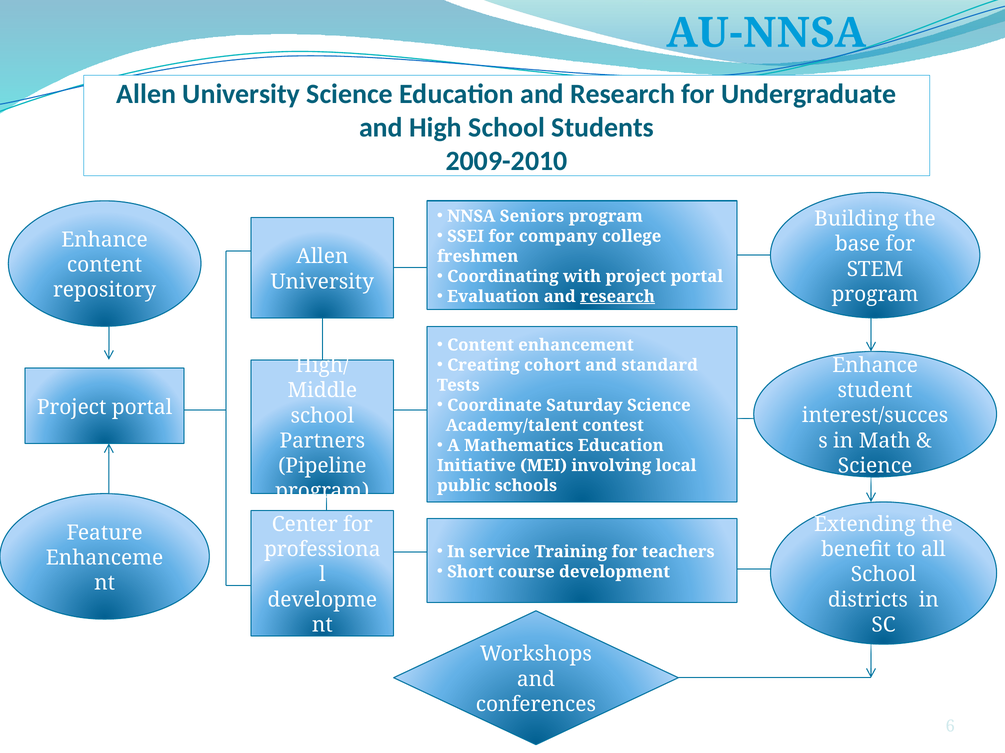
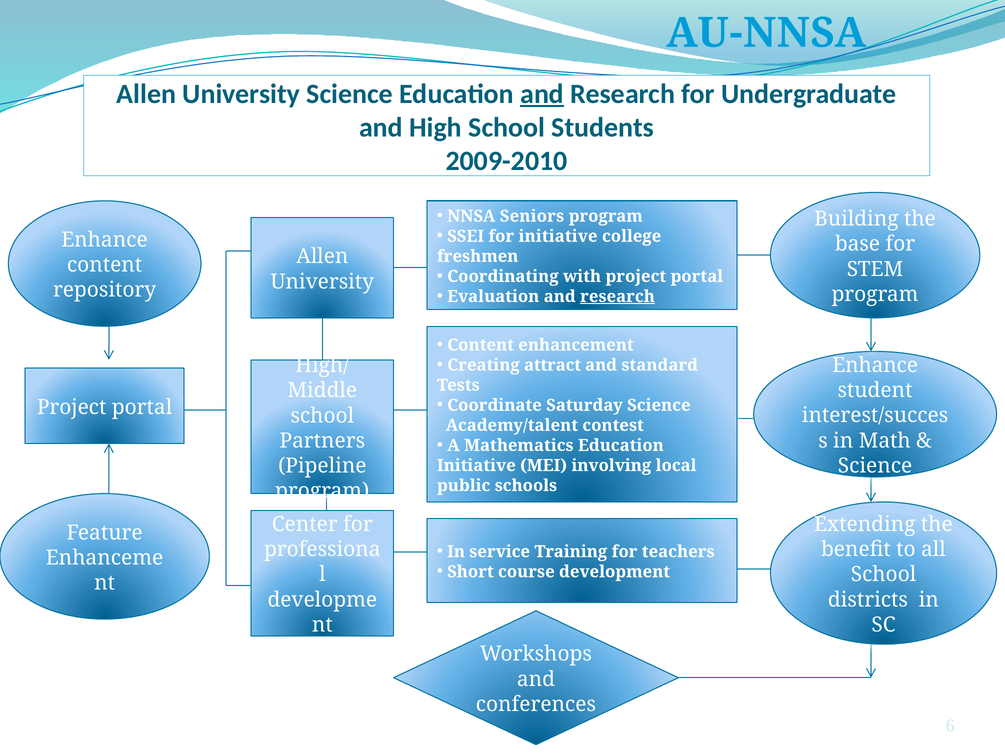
and at (542, 94) underline: none -> present
for company: company -> initiative
cohort: cohort -> attract
